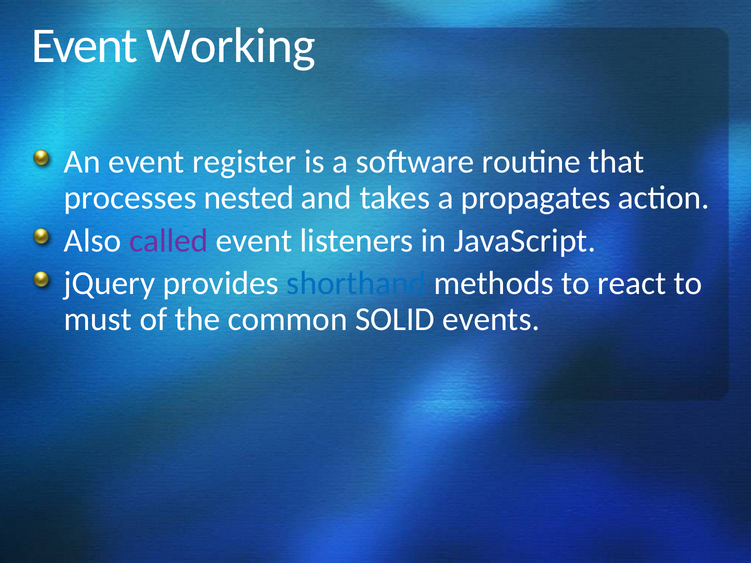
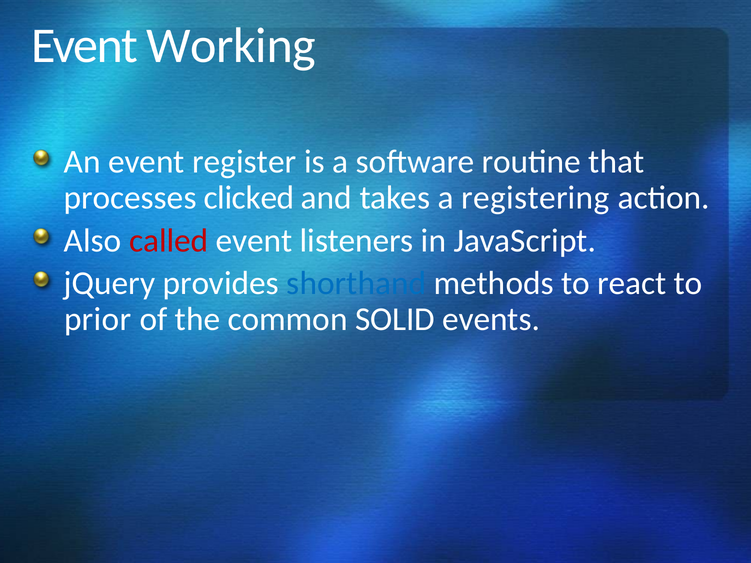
nested: nested -> clicked
propagates: propagates -> registering
called colour: purple -> red
must: must -> prior
